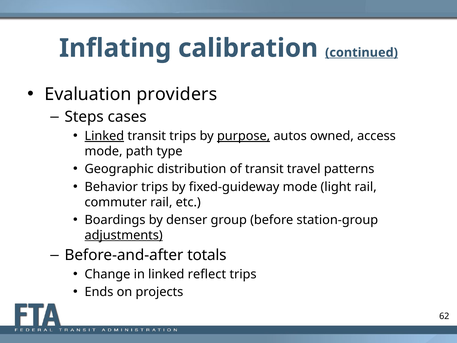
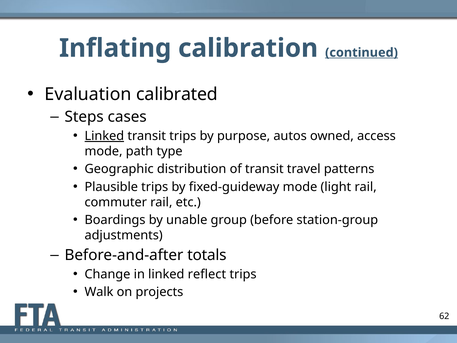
providers: providers -> calibrated
purpose underline: present -> none
Behavior: Behavior -> Plausible
denser: denser -> unable
adjustments underline: present -> none
Ends: Ends -> Walk
